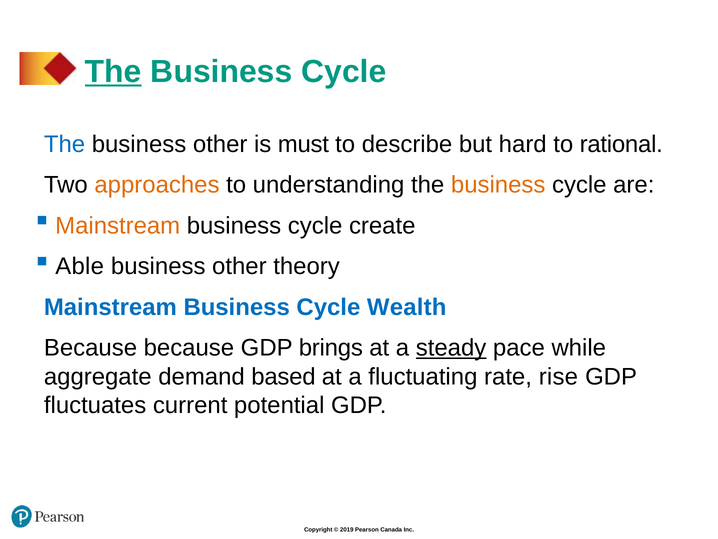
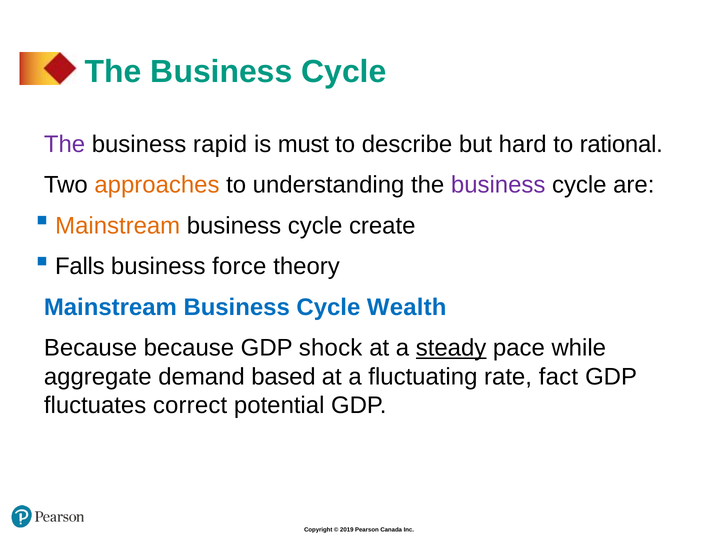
The at (113, 72) underline: present -> none
The at (65, 144) colour: blue -> purple
other at (220, 144): other -> rapid
business at (498, 185) colour: orange -> purple
Able: Able -> Falls
other at (239, 266): other -> force
brings: brings -> shock
rise: rise -> fact
current: current -> correct
